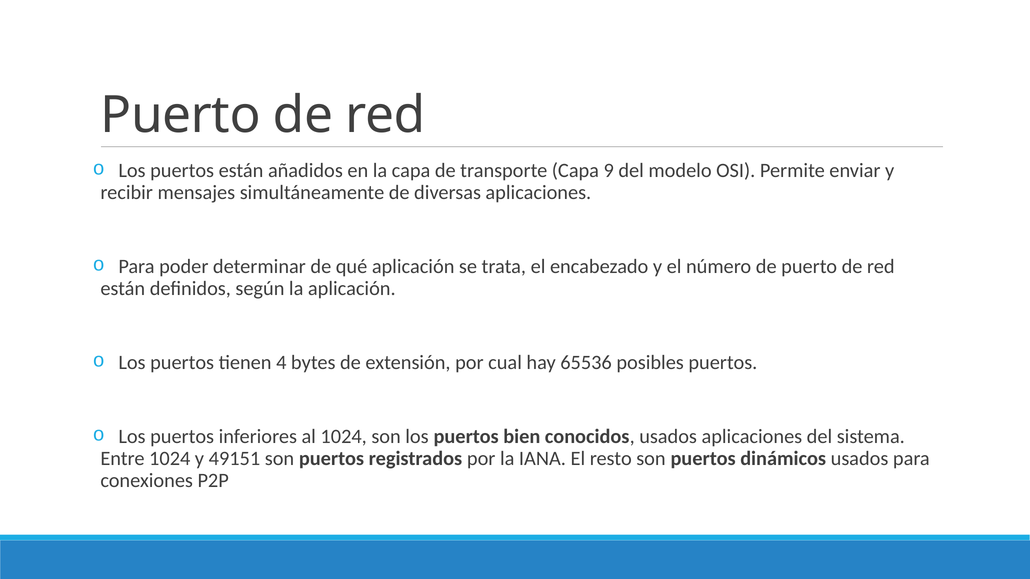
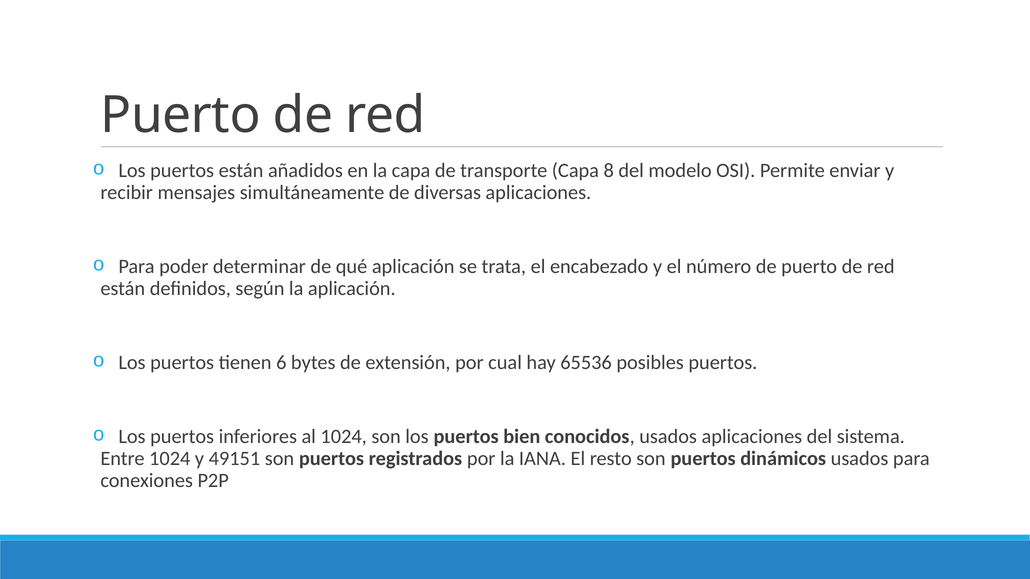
9: 9 -> 8
4: 4 -> 6
